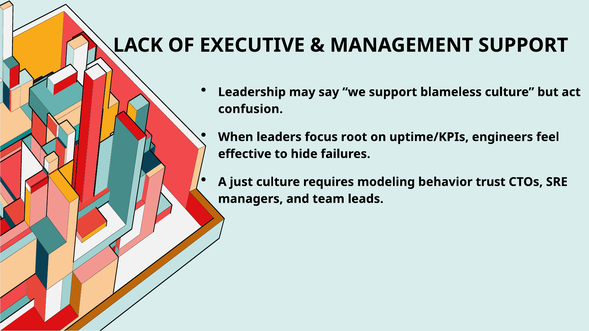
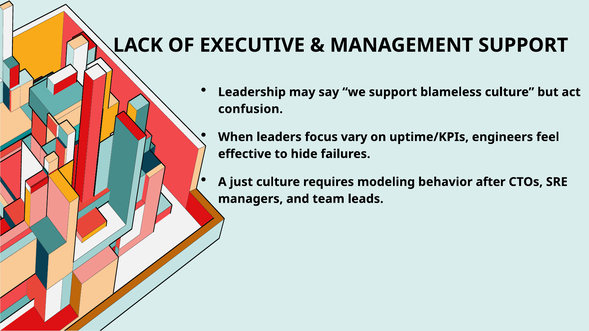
root: root -> vary
trust: trust -> after
